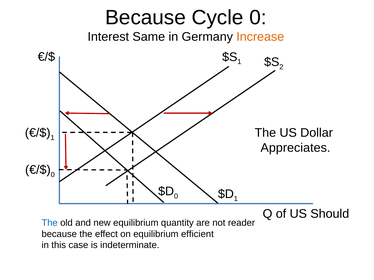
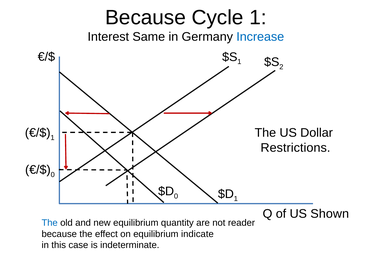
Cycle 0: 0 -> 1
Increase colour: orange -> blue
Appreciates: Appreciates -> Restrictions
Should: Should -> Shown
efficient: efficient -> indicate
